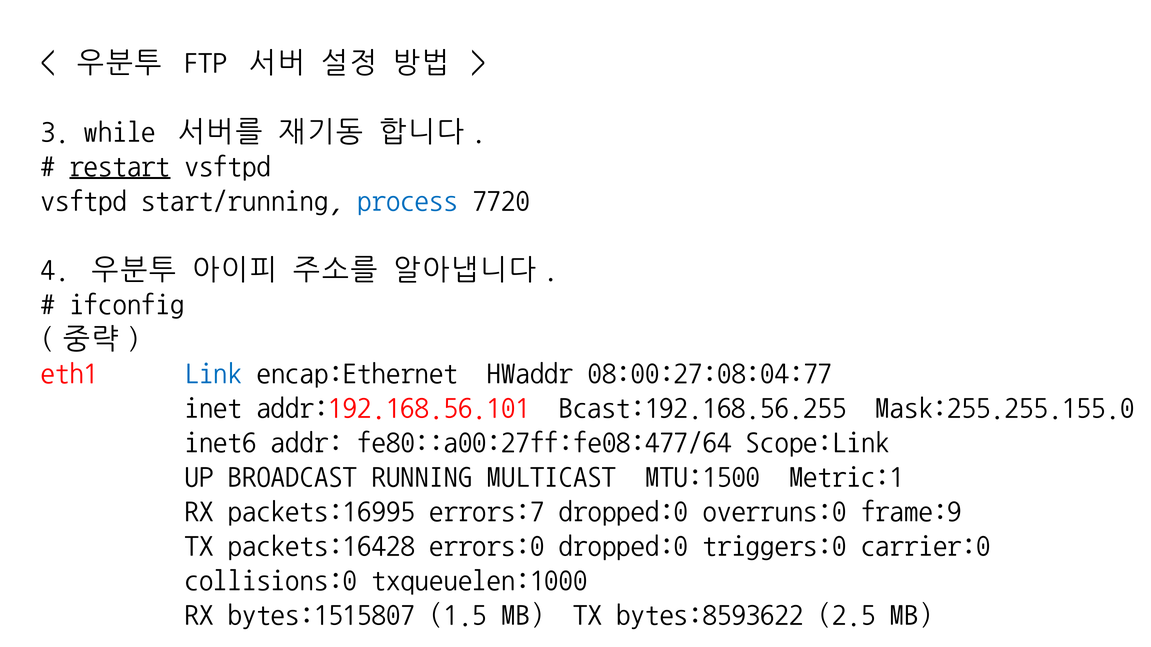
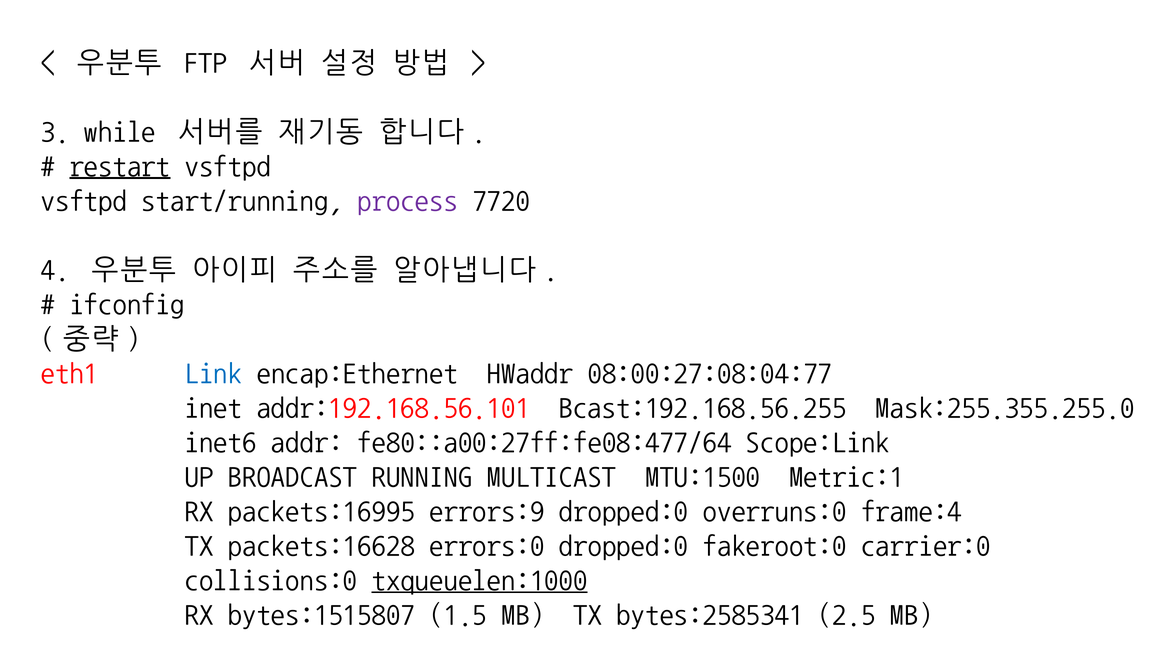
process colour: blue -> purple
Mask:255.255.155.0: Mask:255.255.155.0 -> Mask:255.355.255.0
errors:7: errors:7 -> errors:9
frame:9: frame:9 -> frame:4
packets:16428: packets:16428 -> packets:16628
triggers:0: triggers:0 -> fakeroot:0
txqueuelen:1000 underline: none -> present
bytes:8593622: bytes:8593622 -> bytes:2585341
